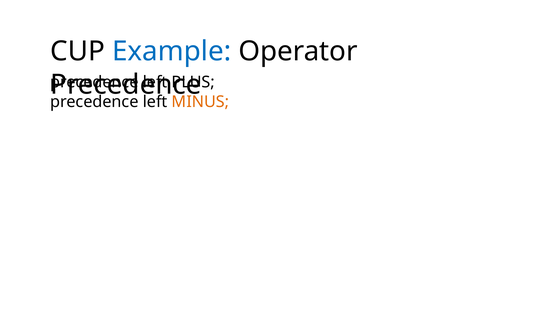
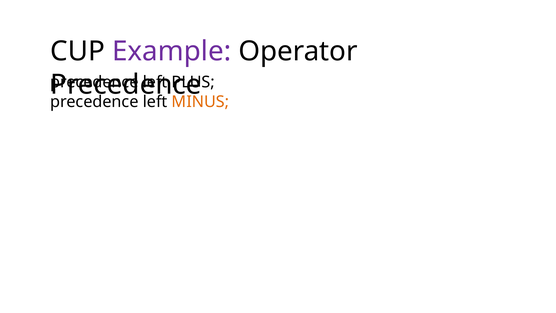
Example colour: blue -> purple
